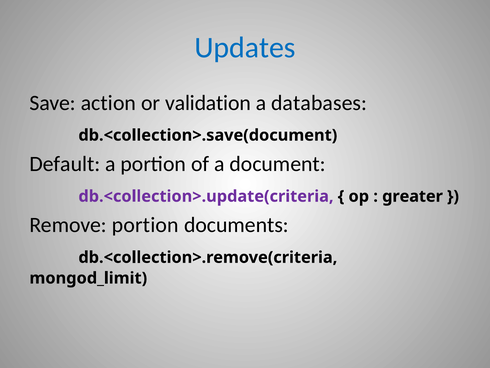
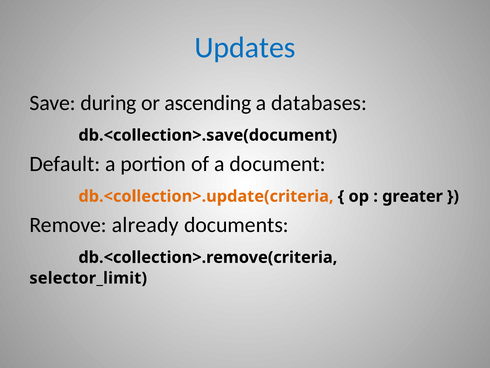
action: action -> during
validation: validation -> ascending
db.<collection>.update(criteria colour: purple -> orange
Remove portion: portion -> already
mongod_limit: mongod_limit -> selector_limit
